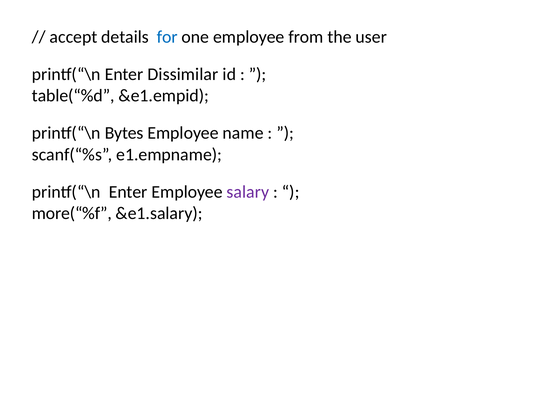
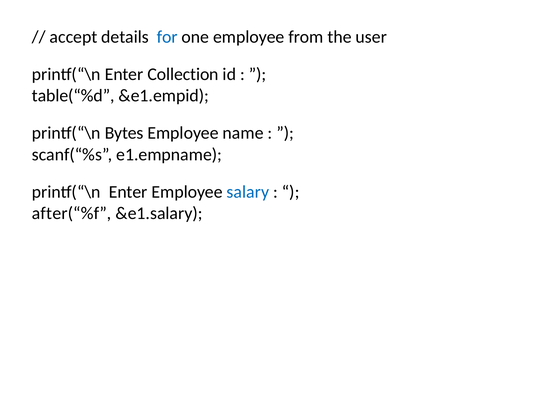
Dissimilar: Dissimilar -> Collection
salary colour: purple -> blue
more(“%f: more(“%f -> after(“%f
